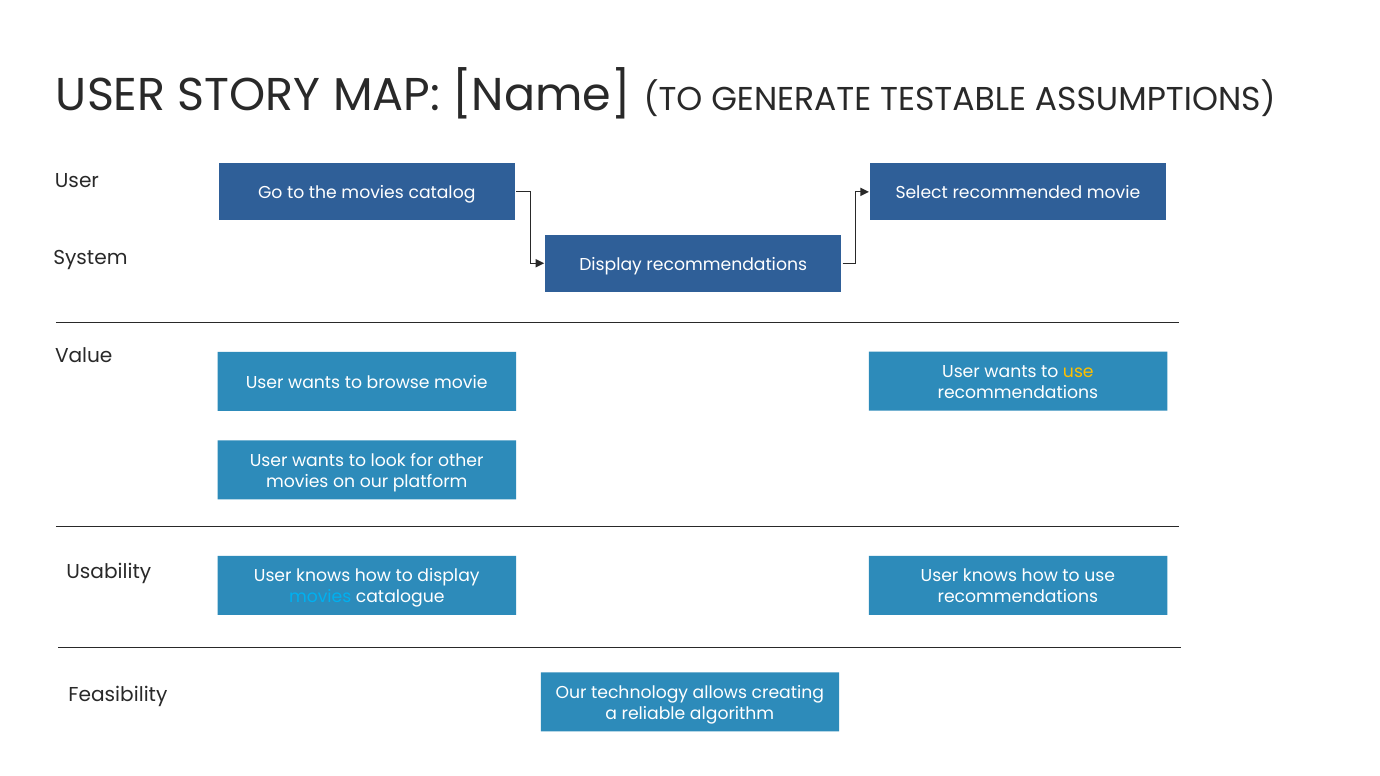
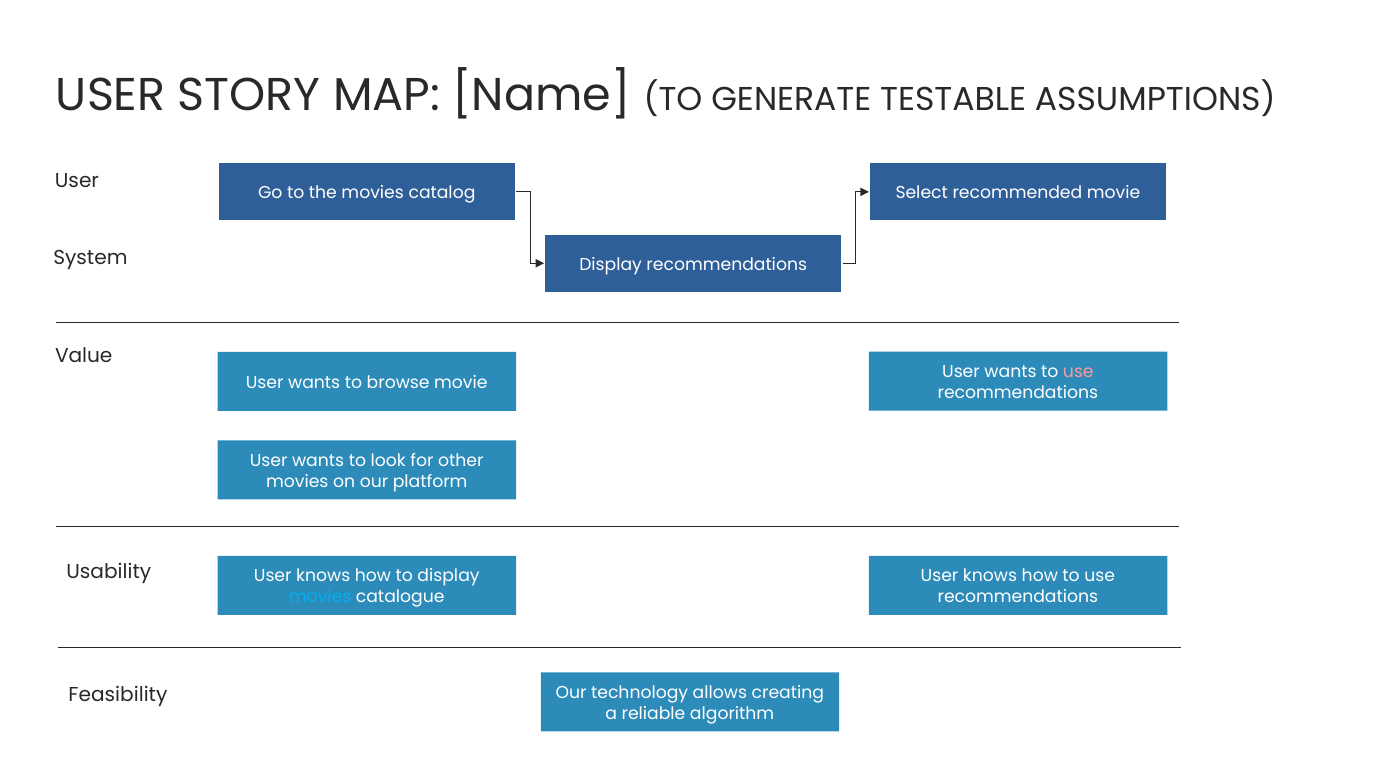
use at (1078, 372) colour: yellow -> pink
